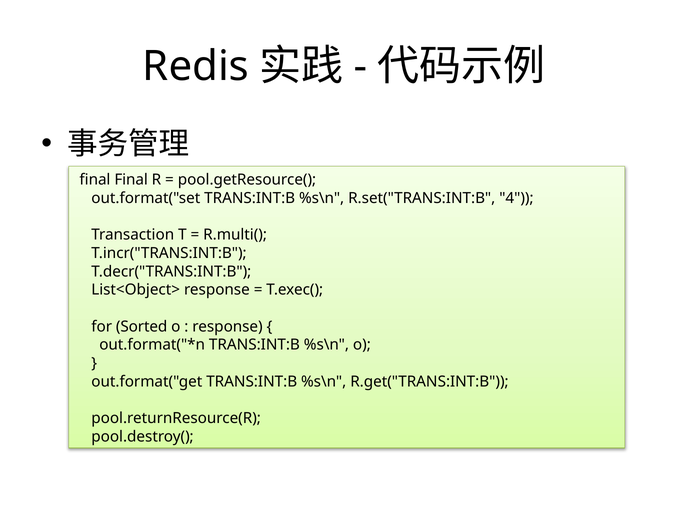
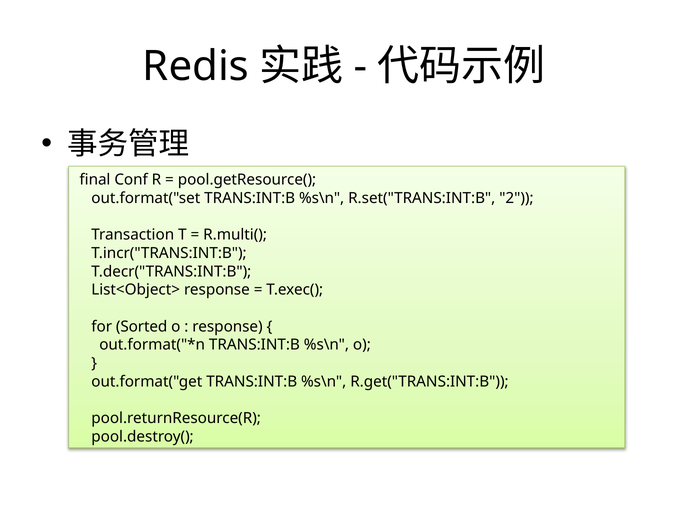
final Final: Final -> Conf
4: 4 -> 2
